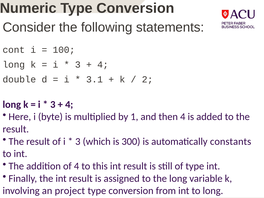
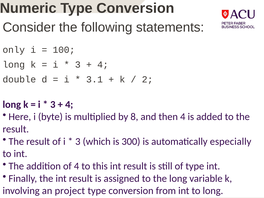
cont: cont -> only
1: 1 -> 8
constants: constants -> especially
